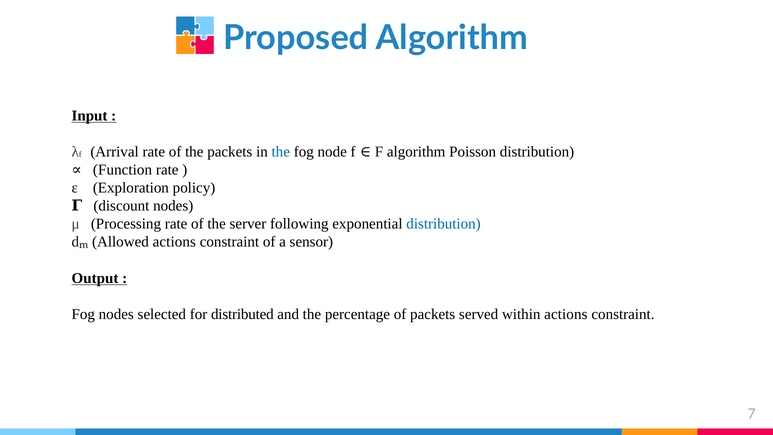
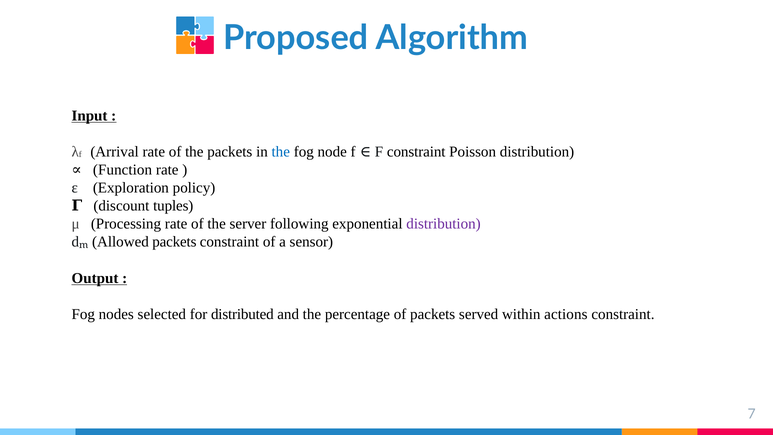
algorithm at (416, 152): algorithm -> constraint
discount nodes: nodes -> tuples
distribution at (444, 224) colour: blue -> purple
Allowed actions: actions -> packets
